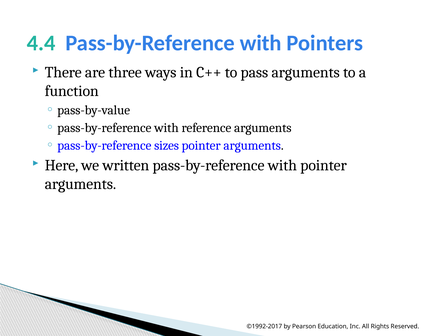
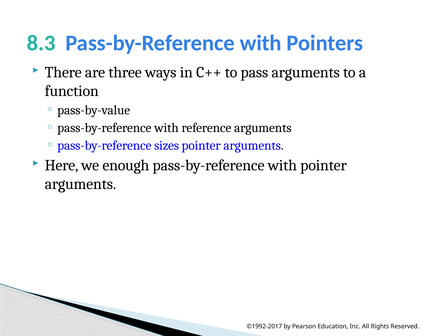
4.4: 4.4 -> 8.3
written: written -> enough
